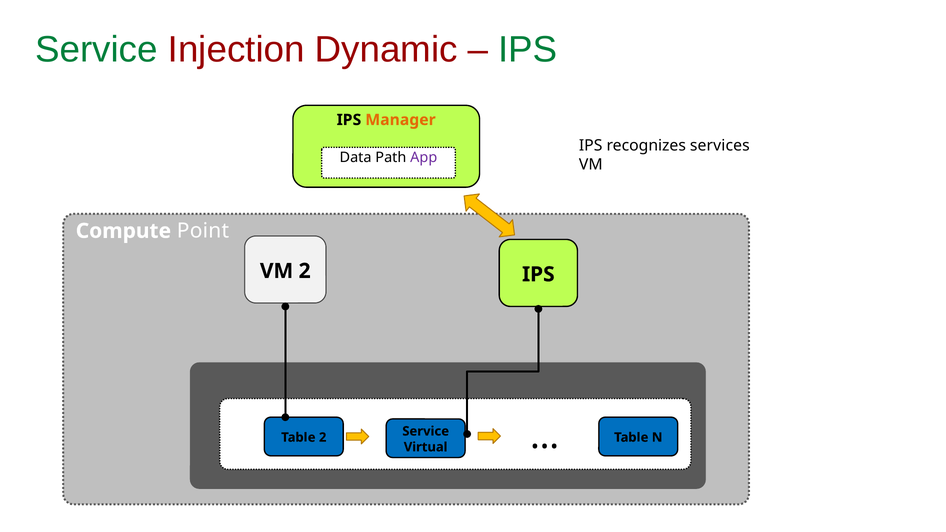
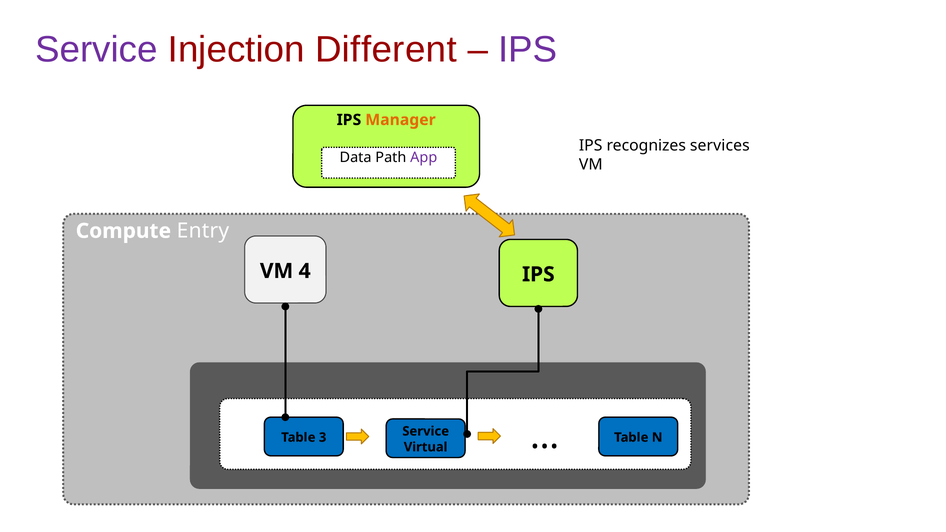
Service at (97, 50) colour: green -> purple
Dynamic: Dynamic -> Different
IPS at (528, 50) colour: green -> purple
Point: Point -> Entry
VM 2: 2 -> 4
Table 2: 2 -> 3
